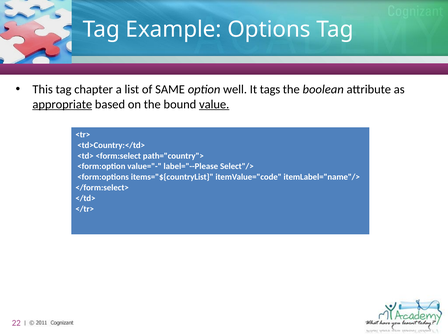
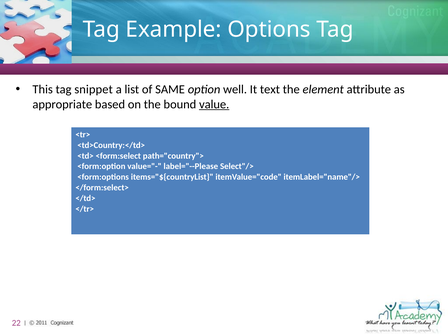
chapter: chapter -> snippet
tags: tags -> text
boolean: boolean -> element
appropriate underline: present -> none
